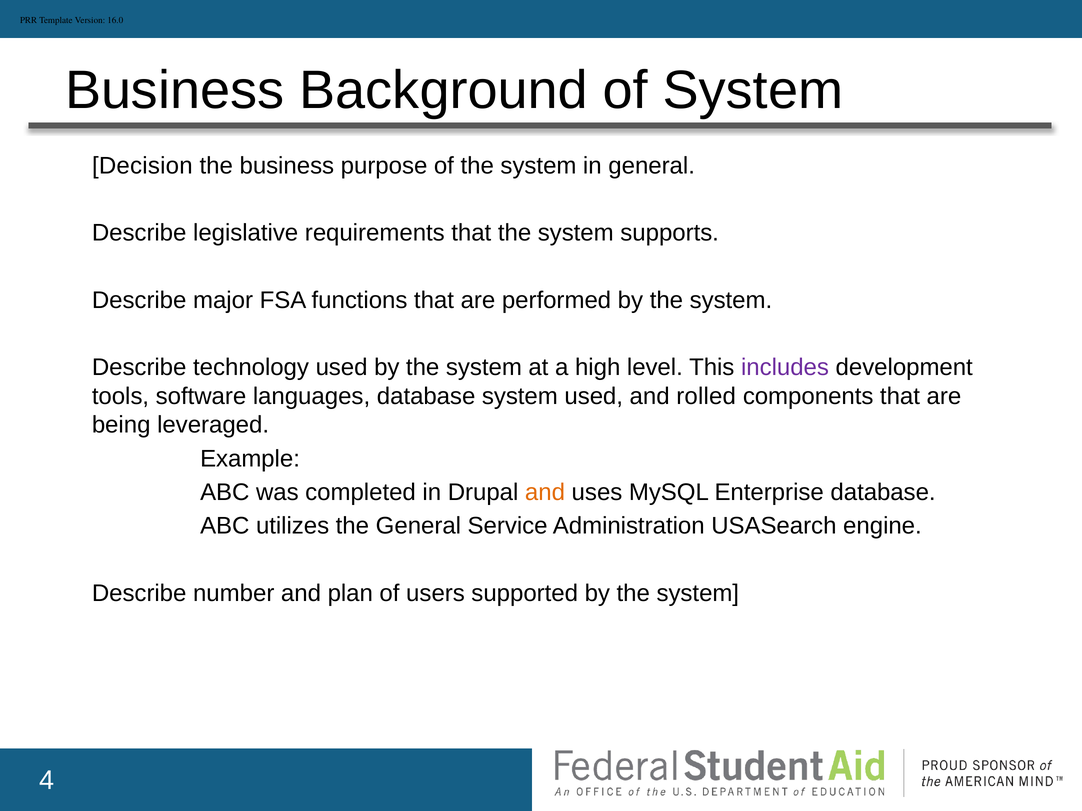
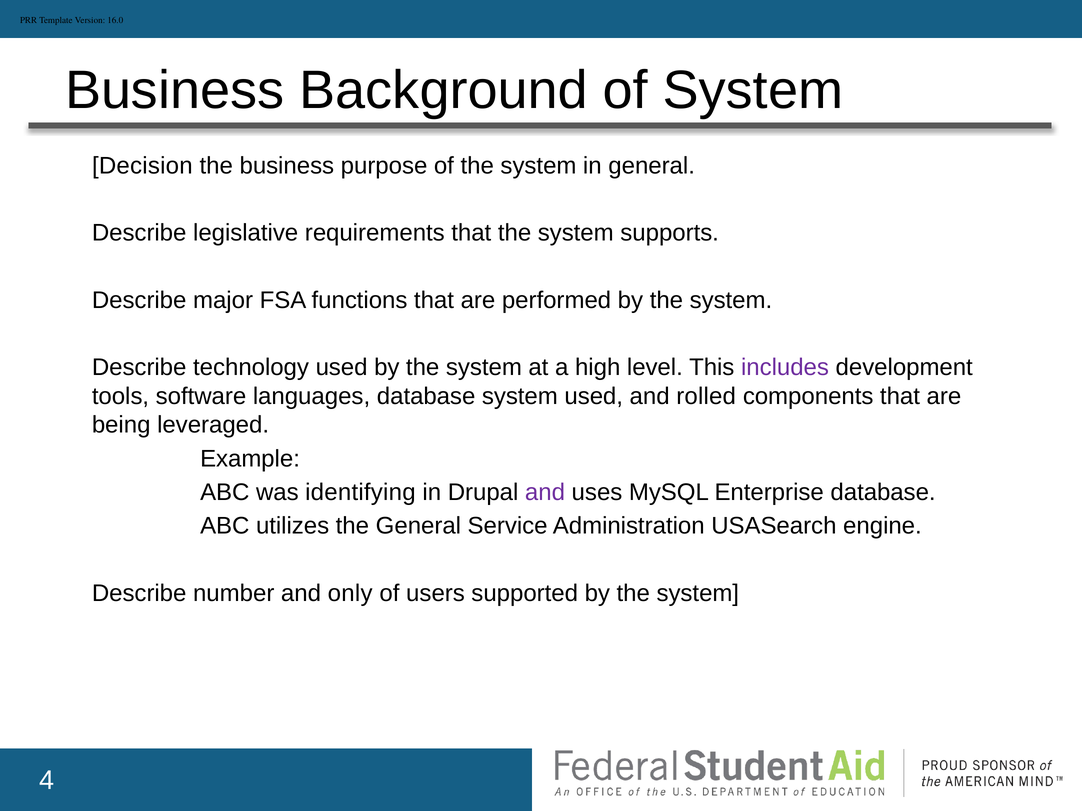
completed: completed -> identifying
and at (545, 493) colour: orange -> purple
plan: plan -> only
